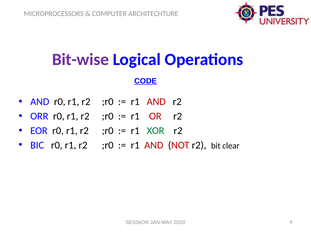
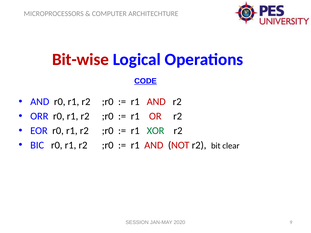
Bit-wise colour: purple -> red
